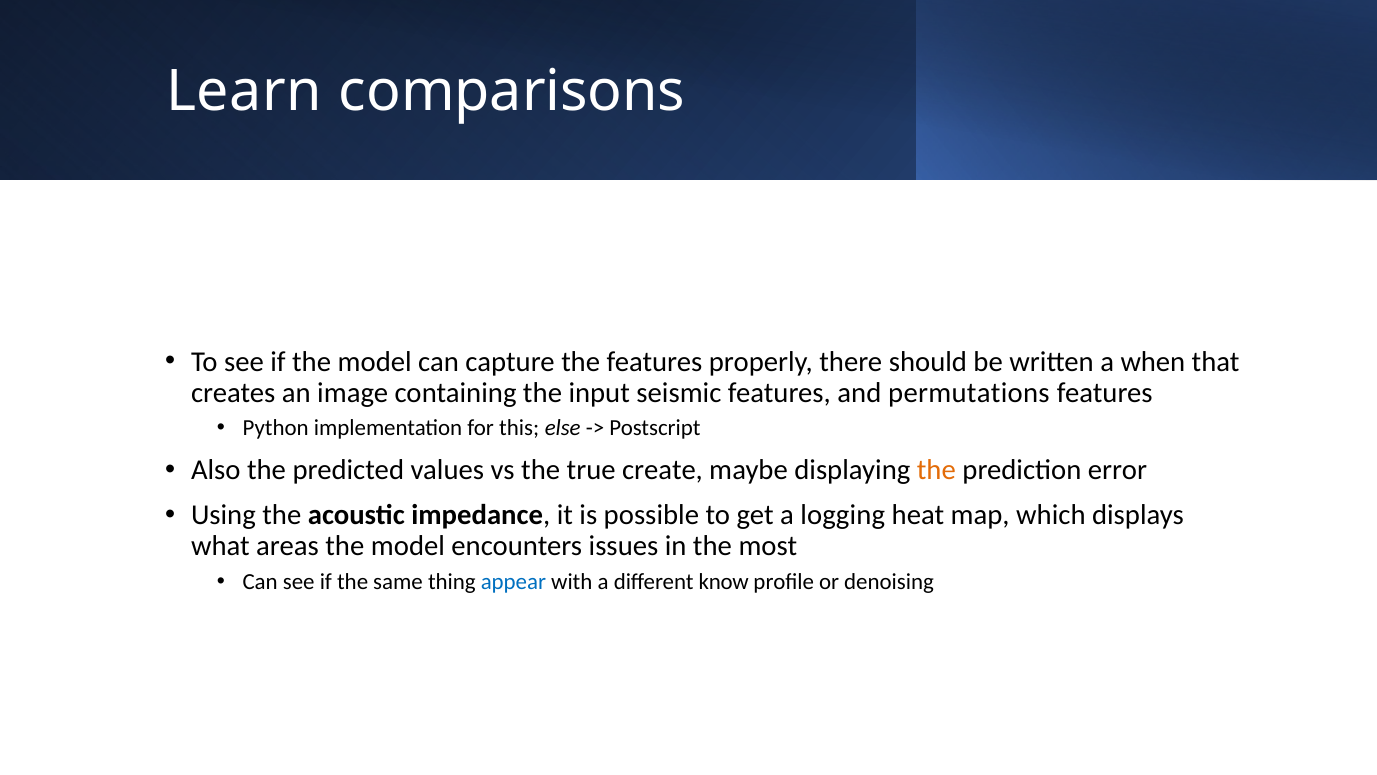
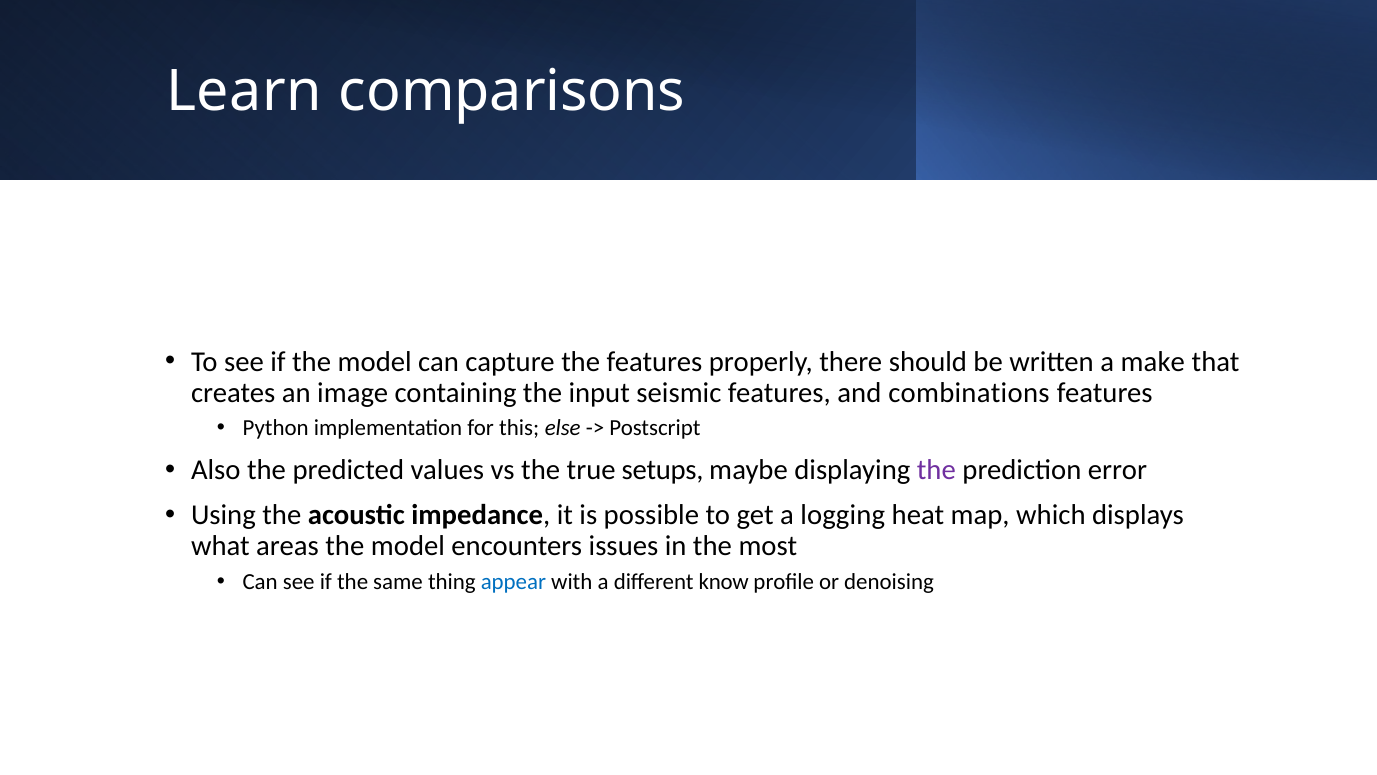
when: when -> make
permutations: permutations -> combinations
create: create -> setups
the at (936, 470) colour: orange -> purple
